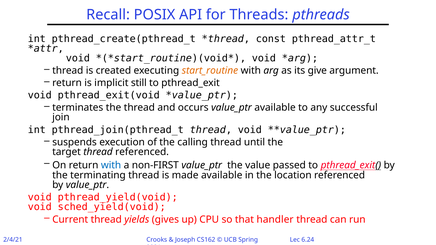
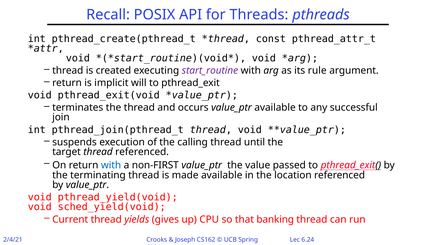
start_routine colour: orange -> purple
give: give -> rule
still: still -> will
handler: handler -> banking
